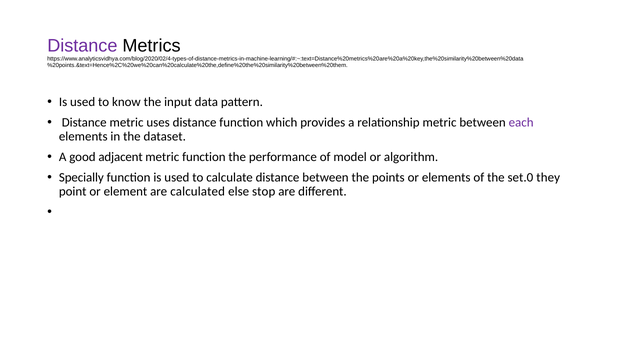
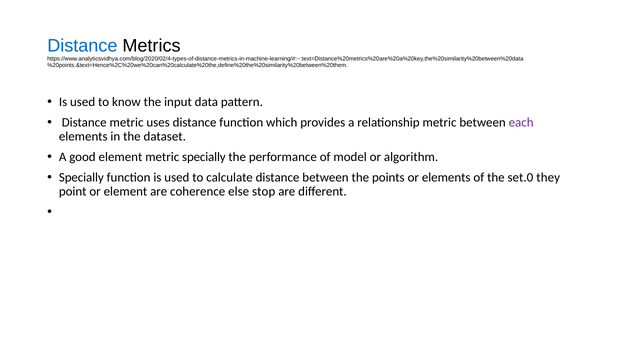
Distance at (82, 46) colour: purple -> blue
good adjacent: adjacent -> element
metric function: function -> specially
calculated: calculated -> coherence
